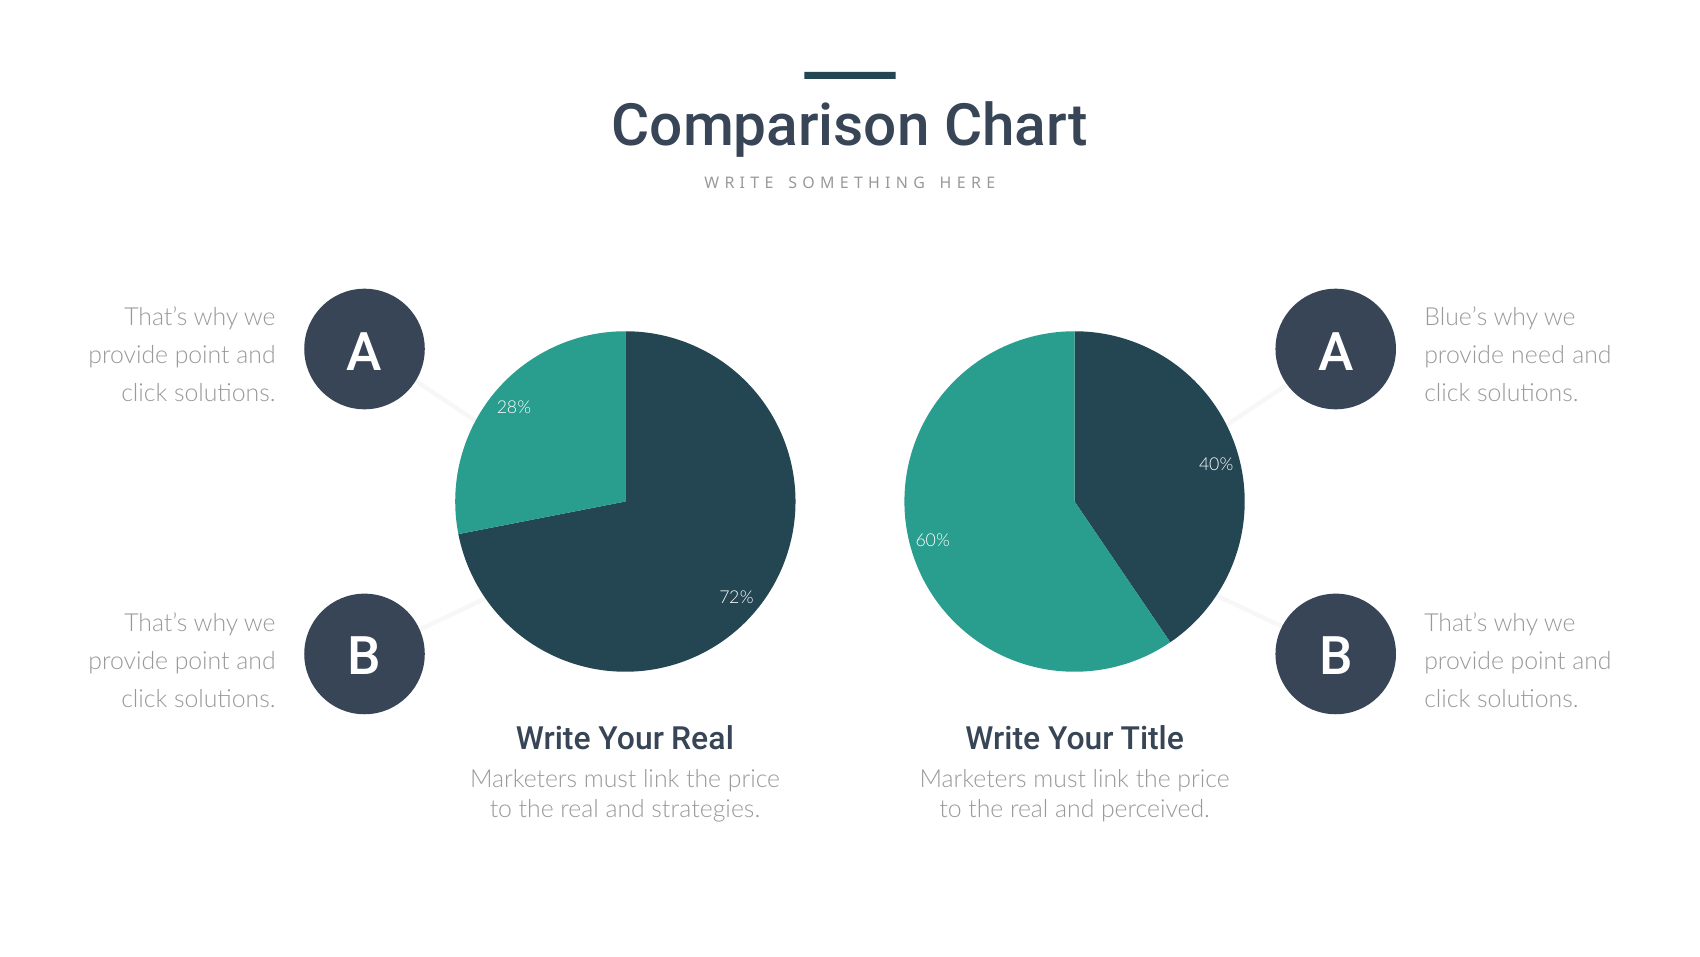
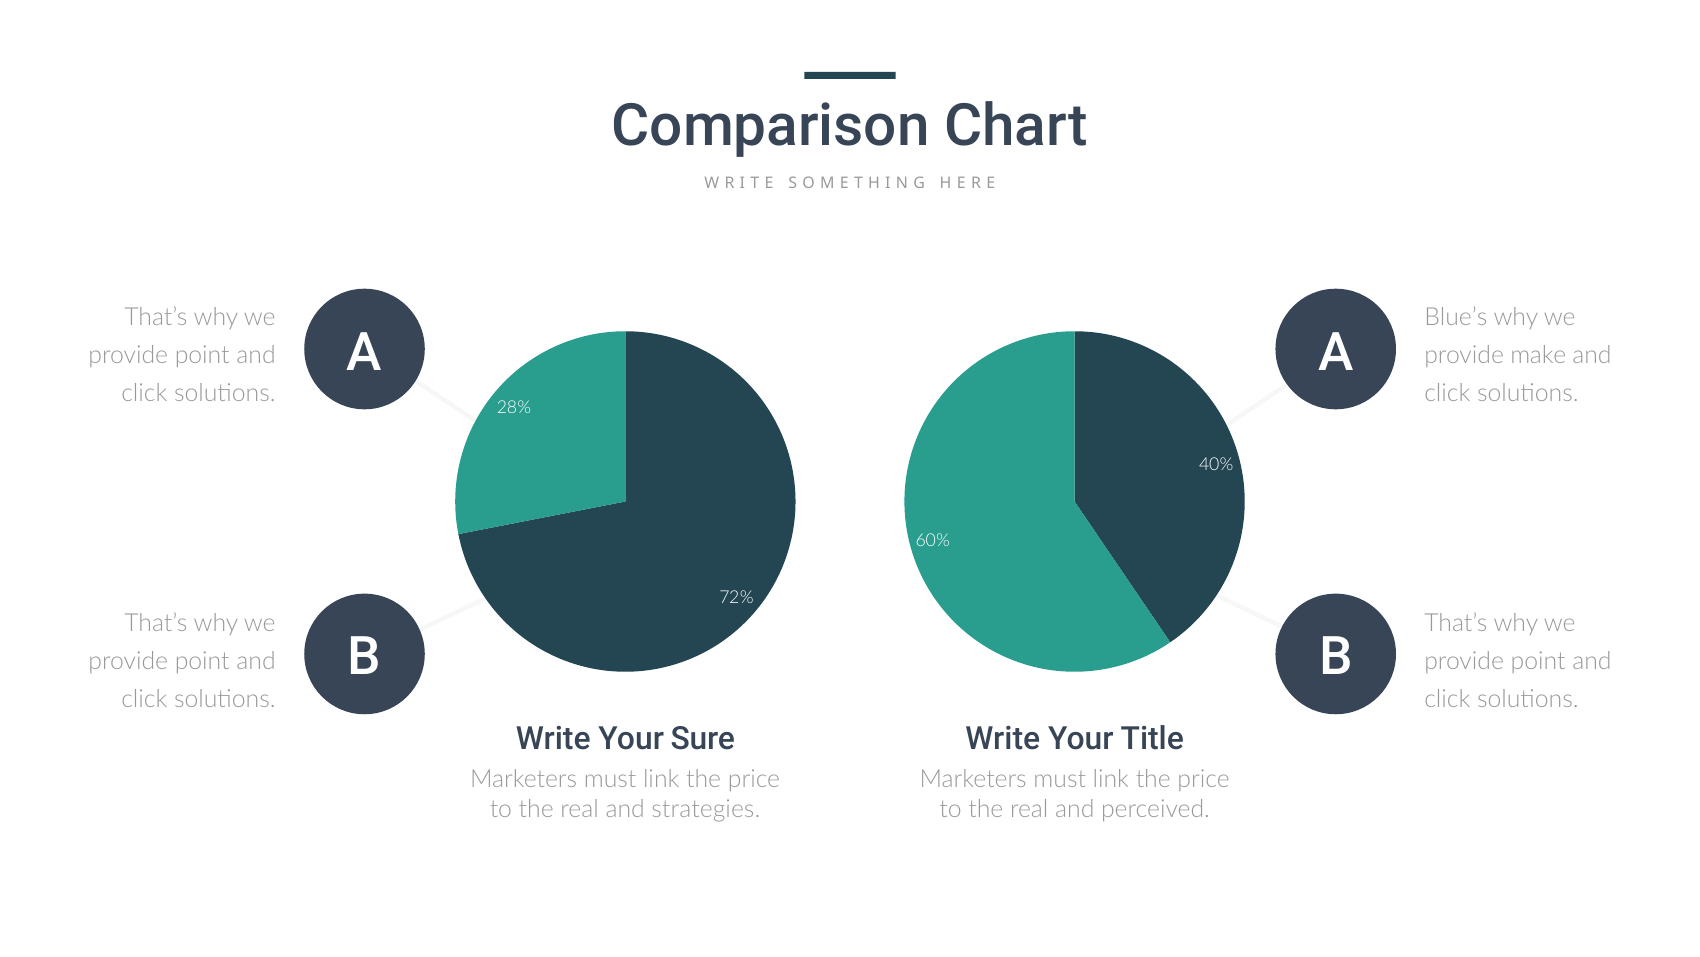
need: need -> make
Your Real: Real -> Sure
